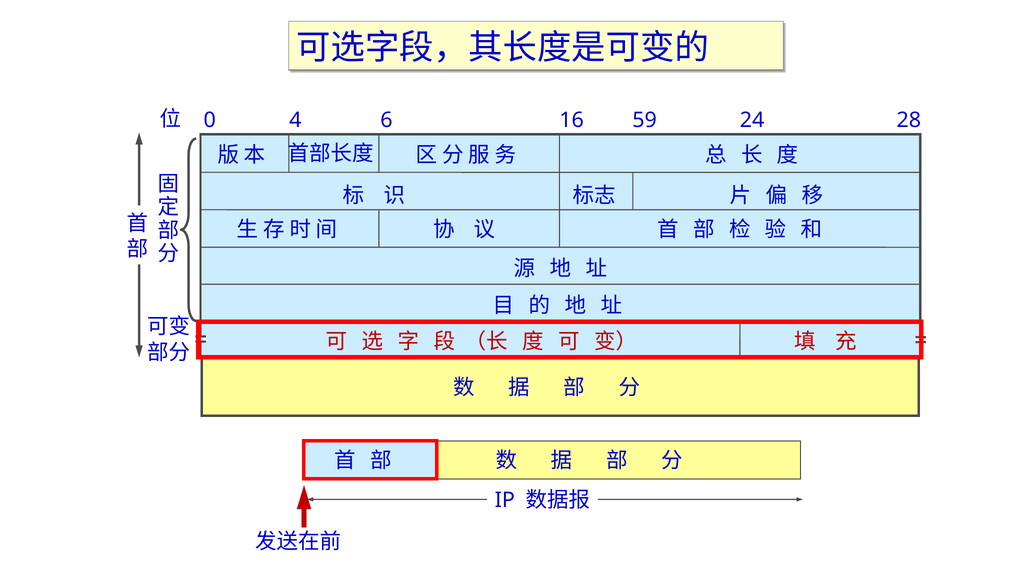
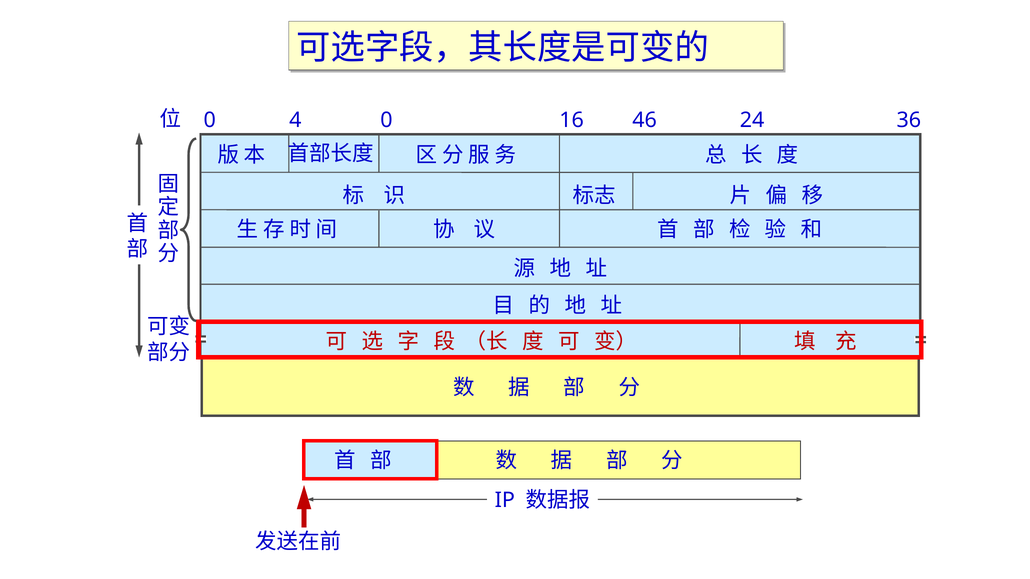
4 6: 6 -> 0
59: 59 -> 46
28: 28 -> 36
